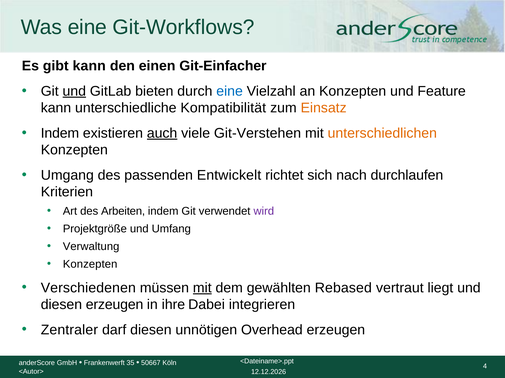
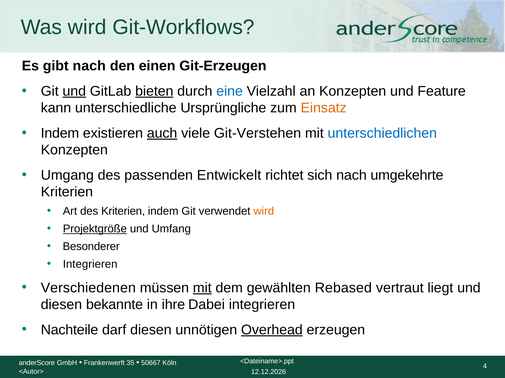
Was eine: eine -> wird
gibt kann: kann -> nach
Git-Einfacher: Git-Einfacher -> Git-Erzeugen
bieten underline: none -> present
Kompatibilität: Kompatibilität -> Ursprüngliche
unterschiedlichen colour: orange -> blue
durchlaufen: durchlaufen -> umgekehrte
des Arbeiten: Arbeiten -> Kriterien
wird at (264, 212) colour: purple -> orange
Projektgröße underline: none -> present
Verwaltung: Verwaltung -> Besonderer
Konzepten at (90, 265): Konzepten -> Integrieren
diesen erzeugen: erzeugen -> bekannte
Zentraler: Zentraler -> Nachteile
Overhead underline: none -> present
